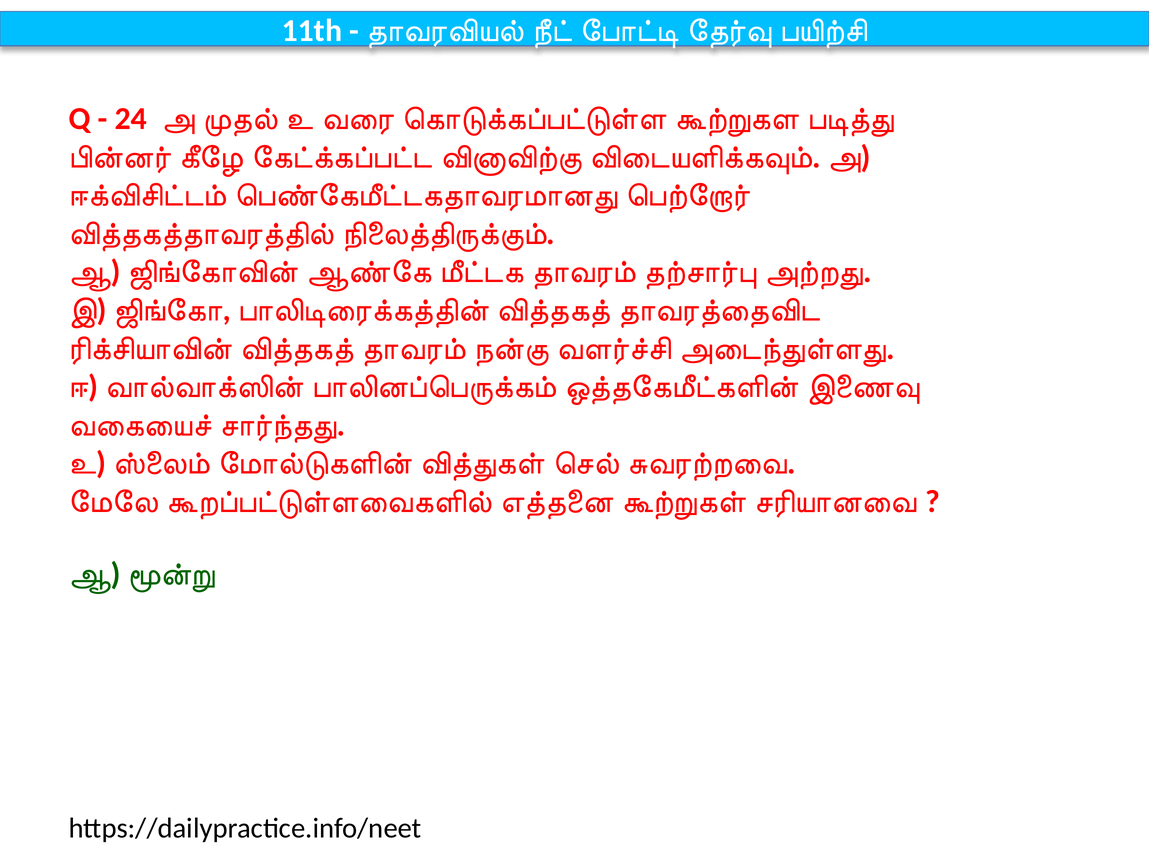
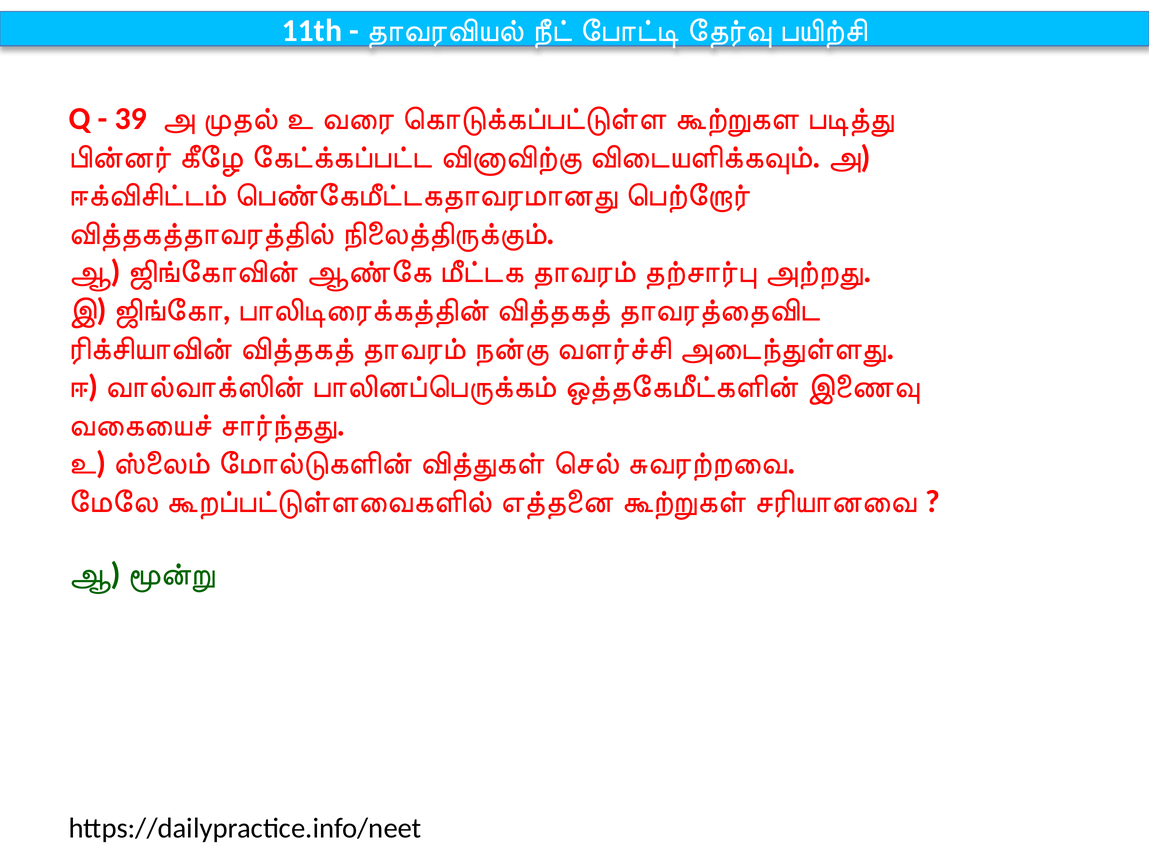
24: 24 -> 39
